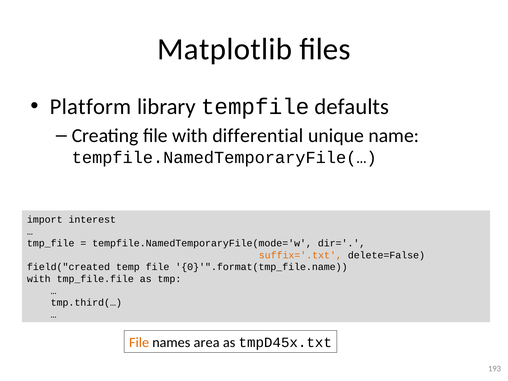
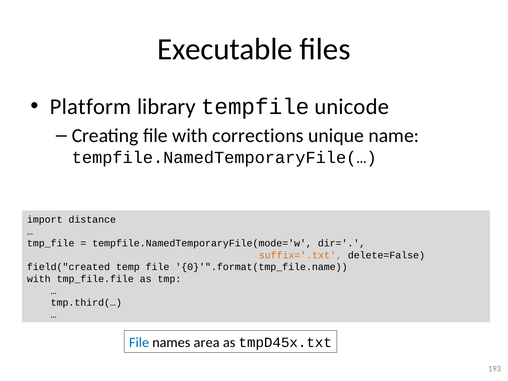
Matplotlib: Matplotlib -> Executable
defaults: defaults -> unicode
differential: differential -> corrections
interest: interest -> distance
File at (139, 342) colour: orange -> blue
